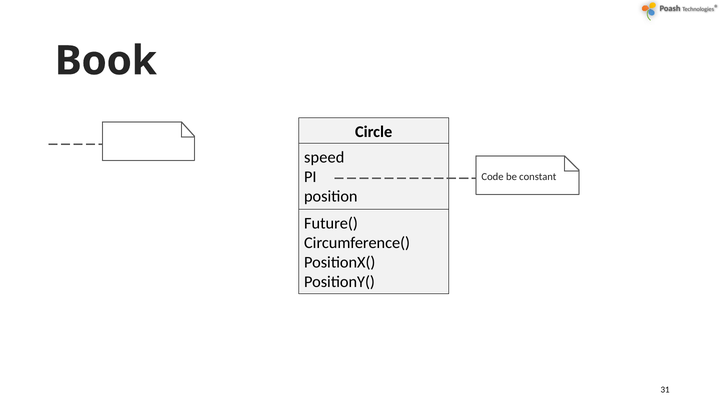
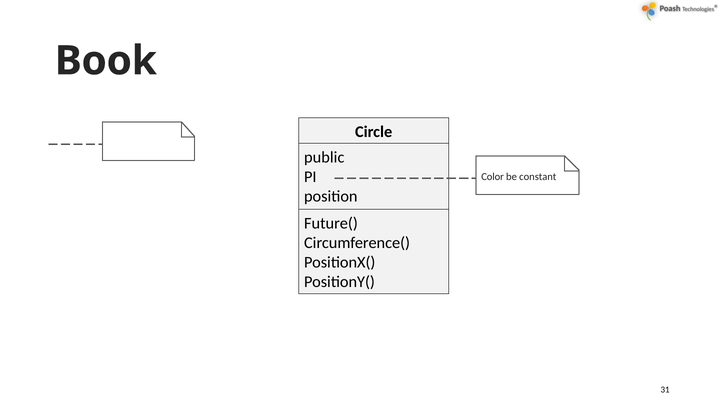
speed: speed -> public
Code: Code -> Color
